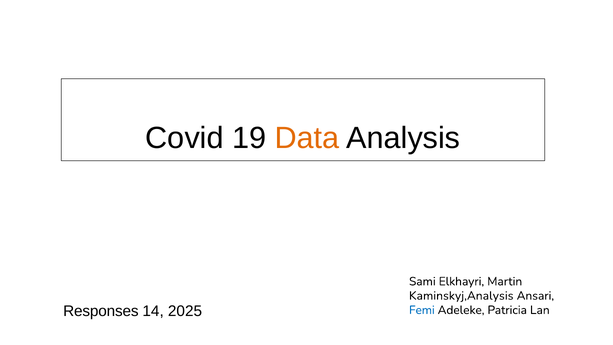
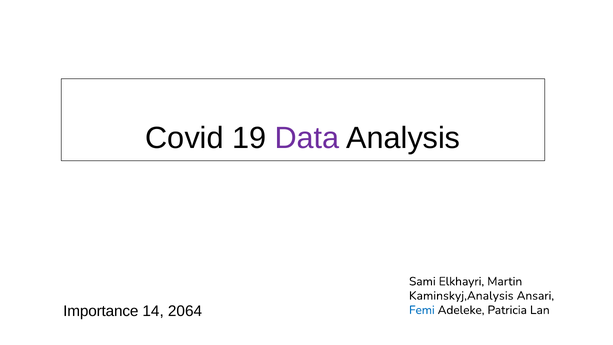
Data colour: orange -> purple
Responses: Responses -> Importance
2025: 2025 -> 2064
